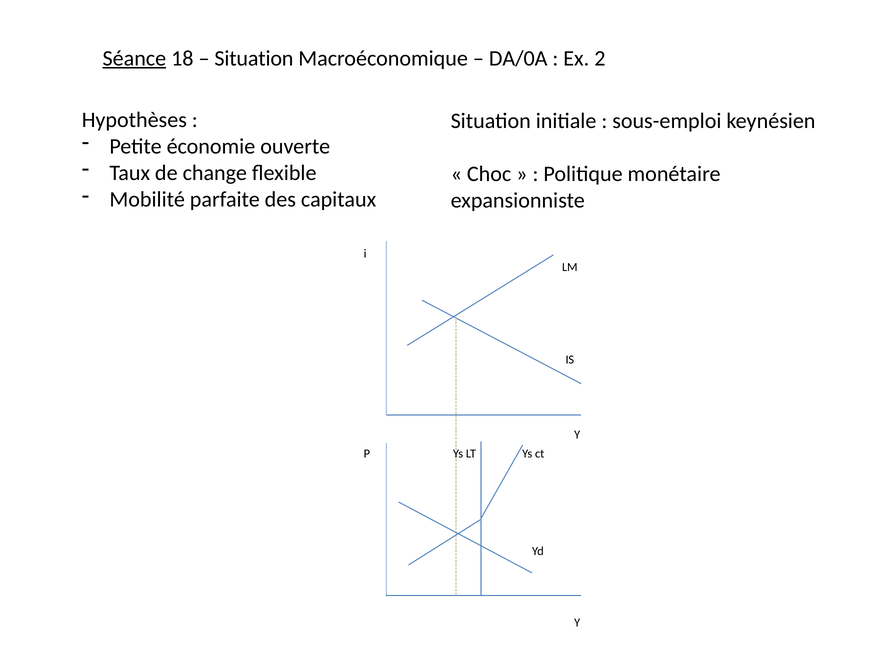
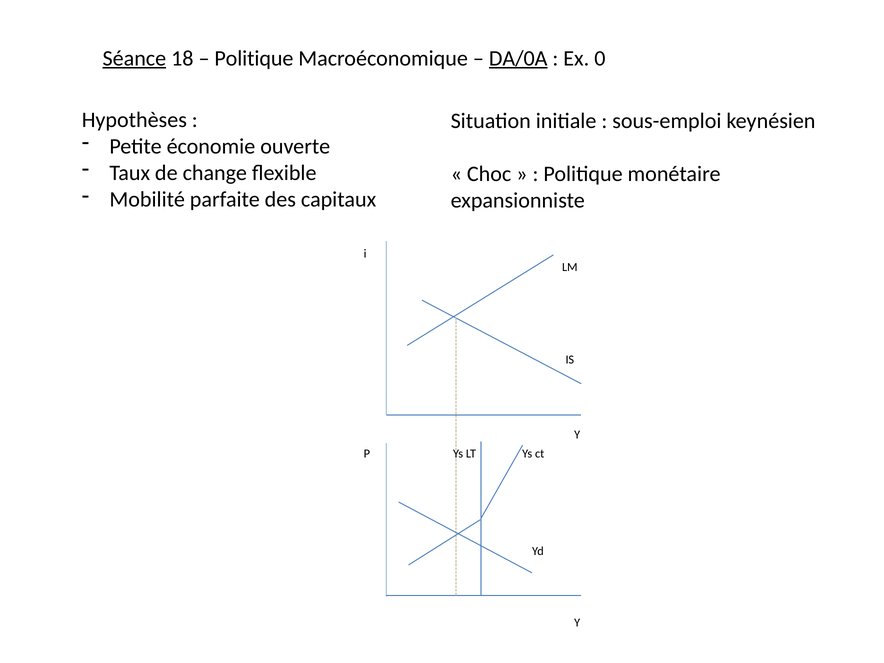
Situation at (254, 58): Situation -> Politique
DA/0A underline: none -> present
2: 2 -> 0
